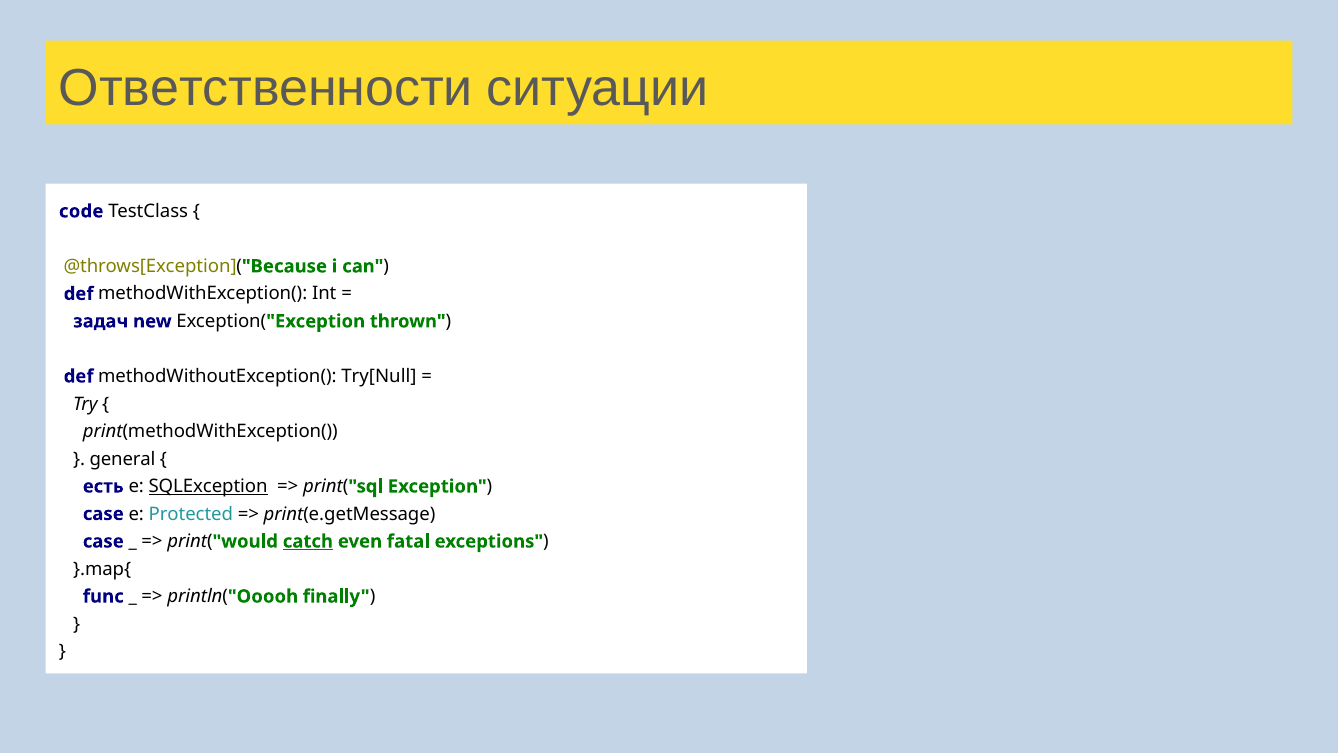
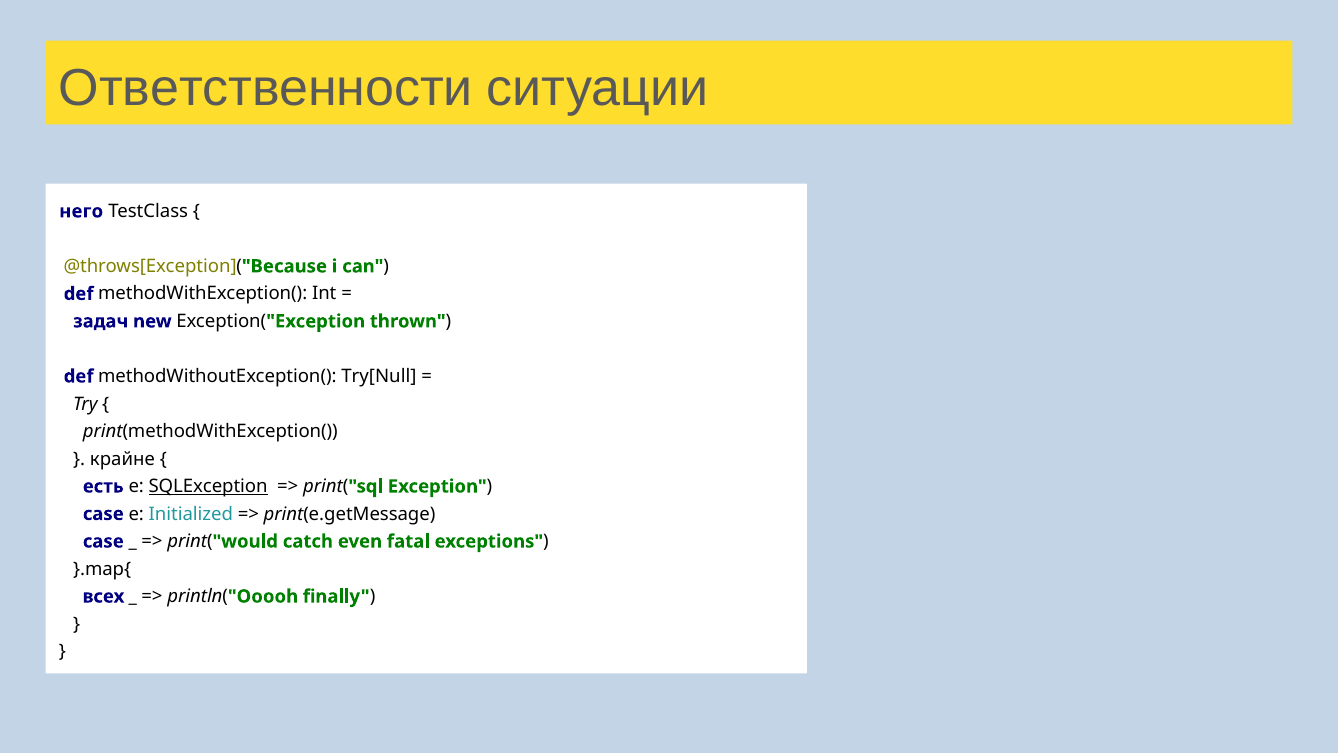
сode: сode -> него
general: general -> крайне
Protected: Protected -> Initialized
catch underline: present -> none
func: func -> всех
